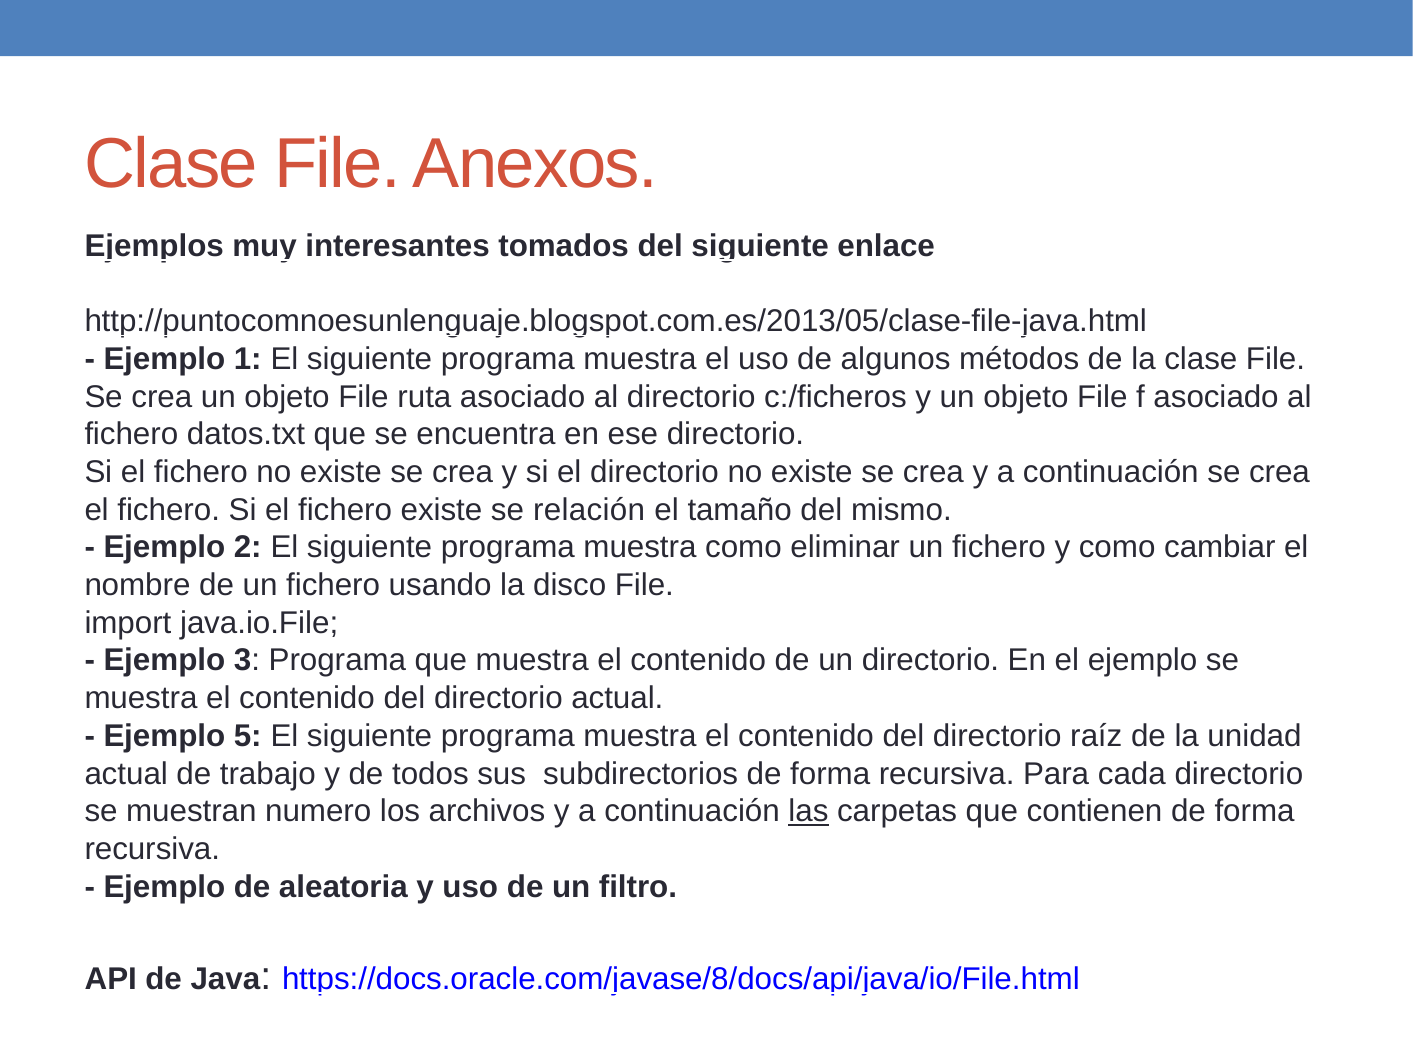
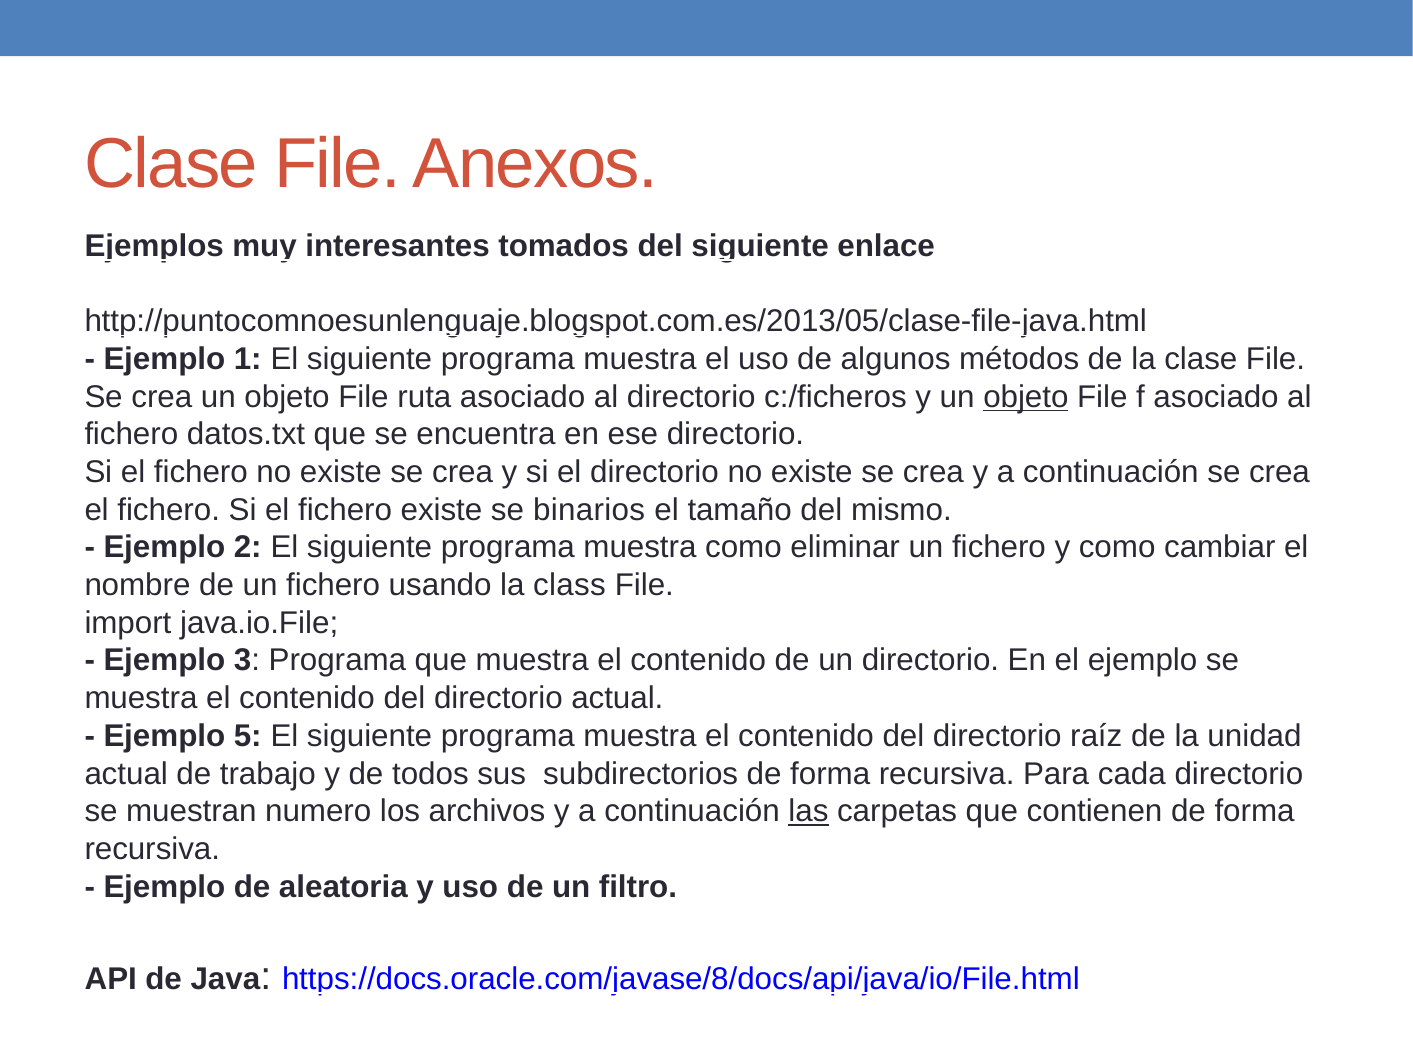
objeto at (1026, 397) underline: none -> present
relación: relación -> binarios
disco: disco -> class
